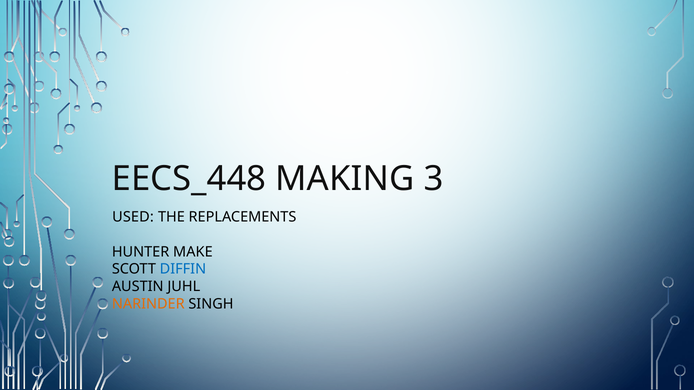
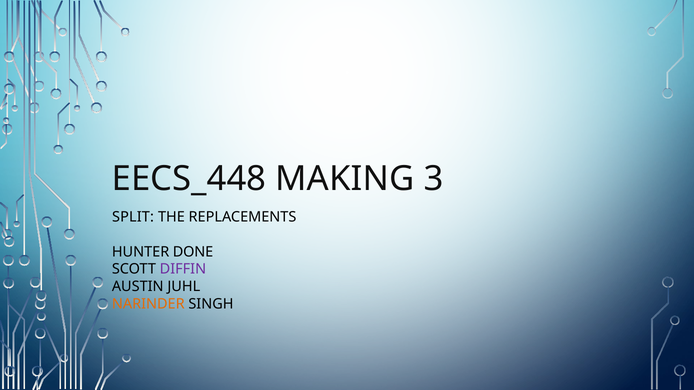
USED: USED -> SPLIT
MAKE: MAKE -> DONE
DIFFIN colour: blue -> purple
